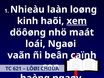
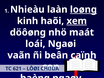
loøng underline: none -> present
